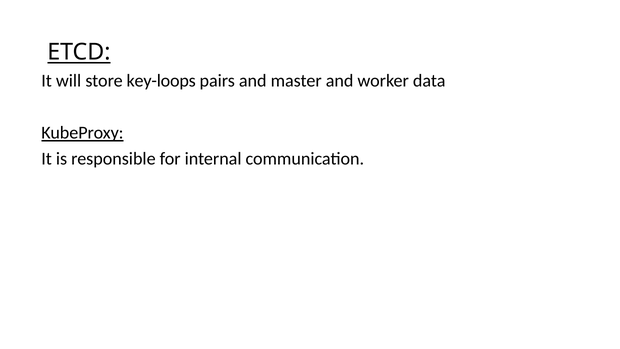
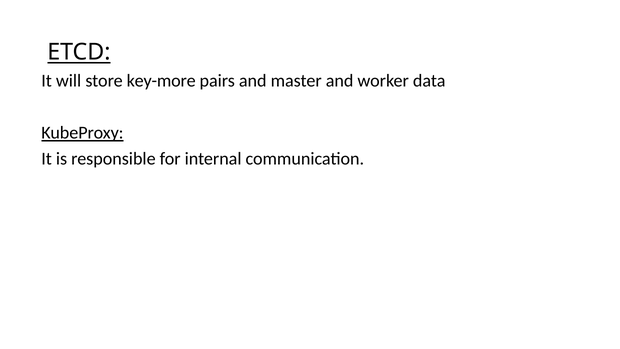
key-loops: key-loops -> key-more
